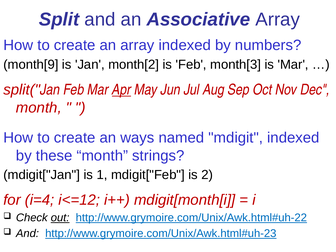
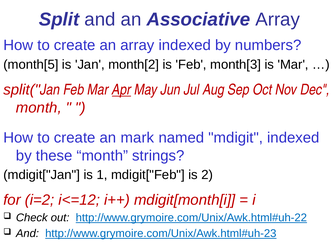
month[9: month[9 -> month[5
ways: ways -> mark
i=4: i=4 -> i=2
out underline: present -> none
